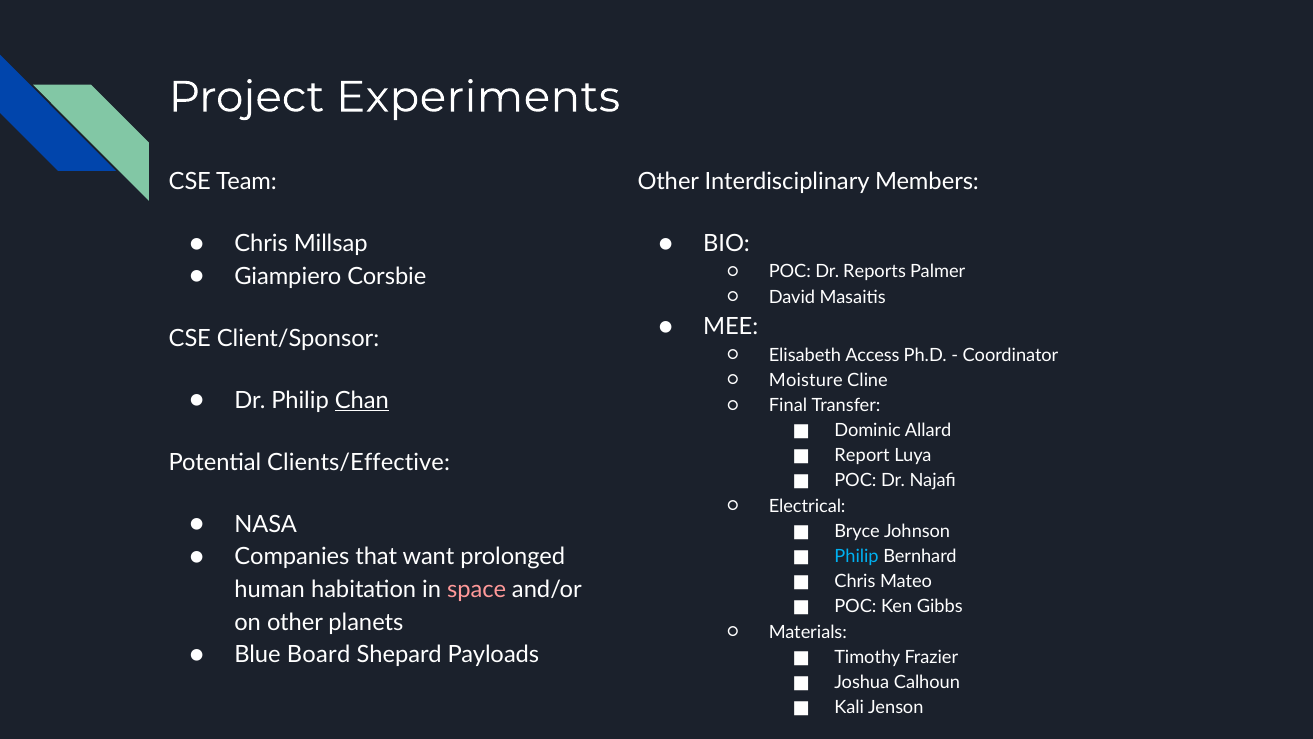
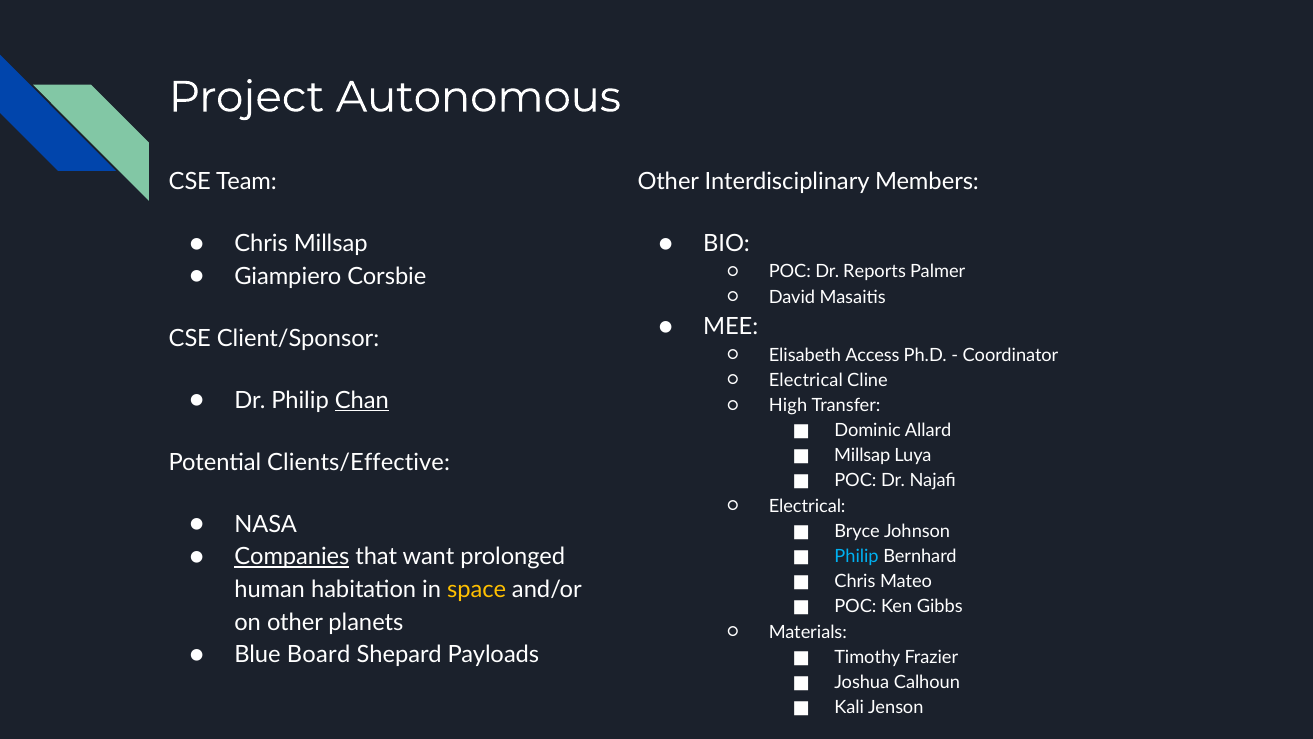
Experiments: Experiments -> Autonomous
Moisture at (806, 380): Moisture -> Electrical
Final: Final -> High
Report at (862, 455): Report -> Millsap
Companies underline: none -> present
space colour: pink -> yellow
